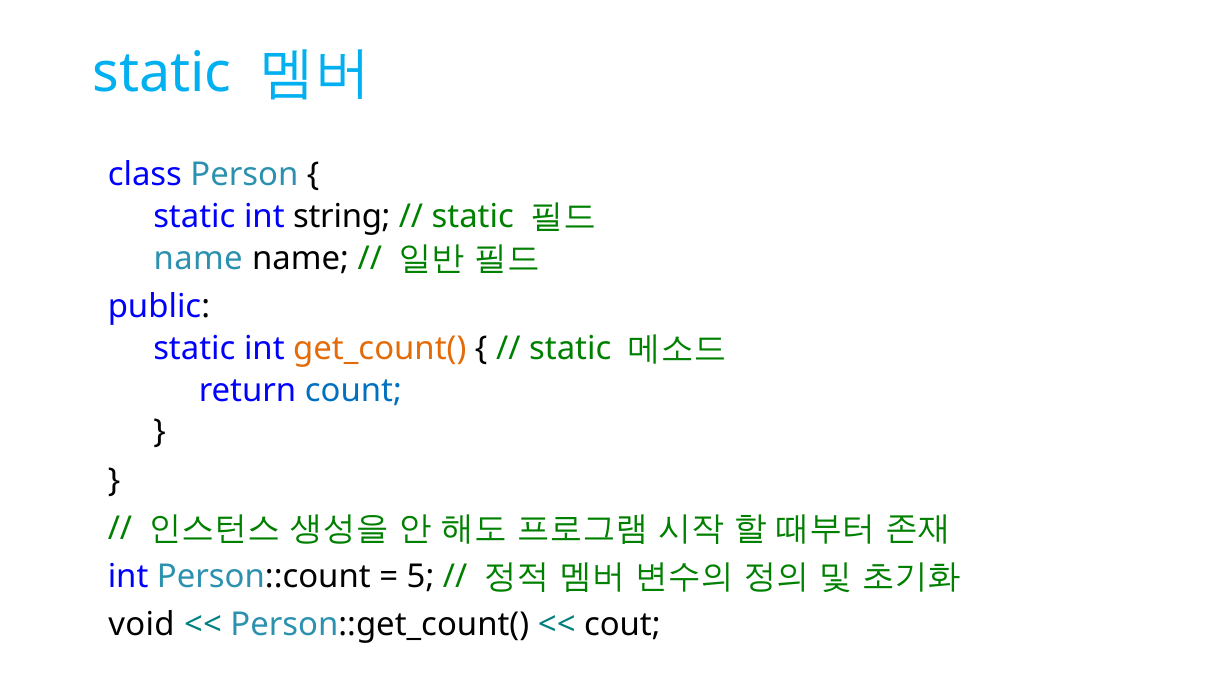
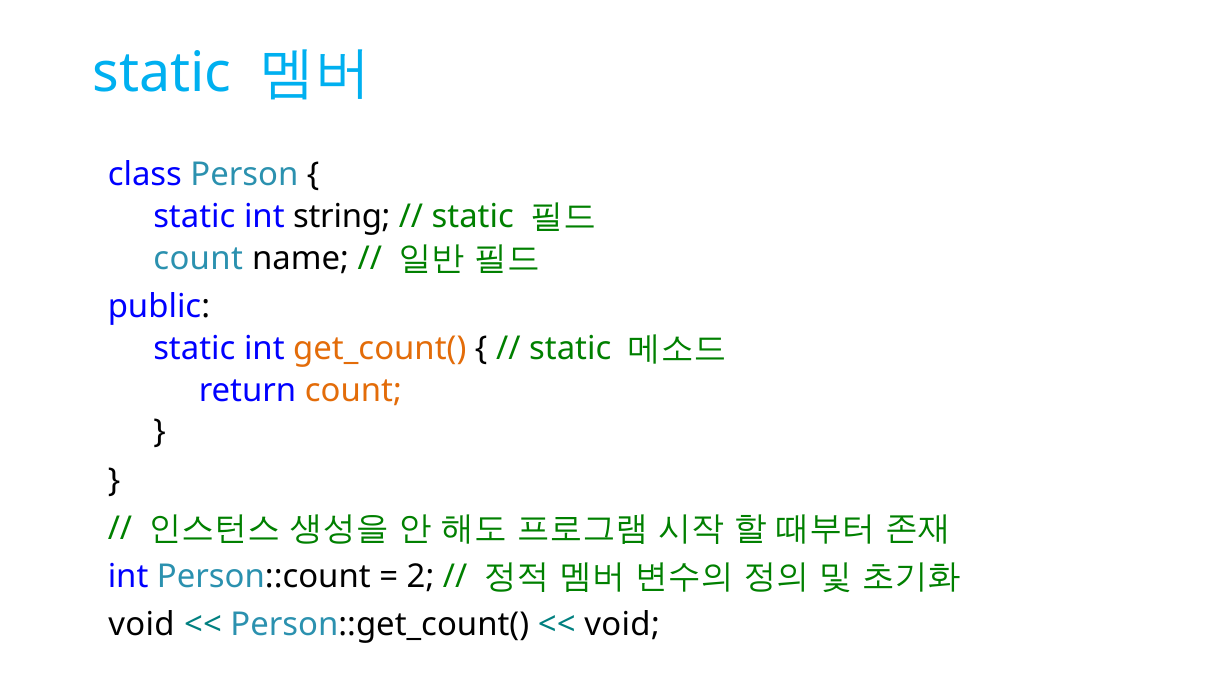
name at (198, 258): name -> count
count at (353, 390) colour: blue -> orange
5: 5 -> 2
cout at (622, 625): cout -> void
